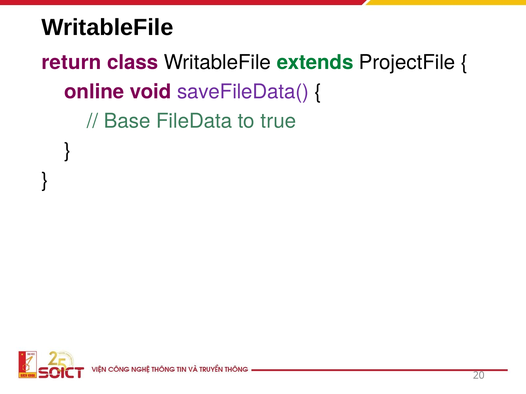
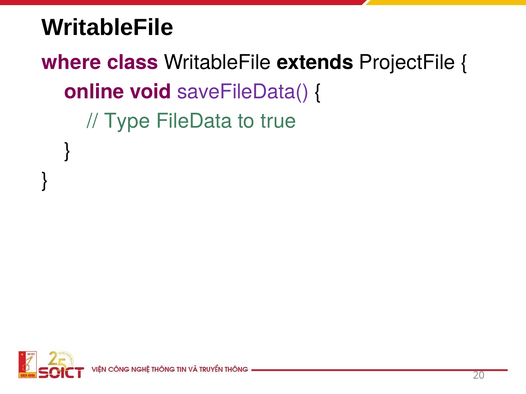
return: return -> where
extends colour: green -> black
Base: Base -> Type
